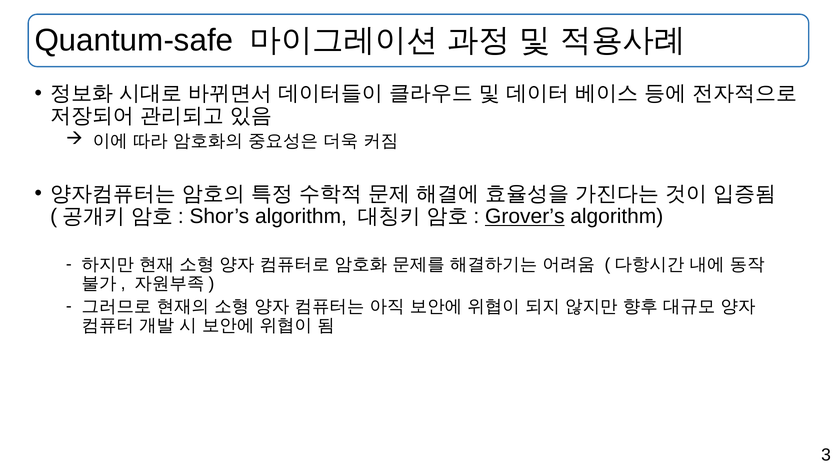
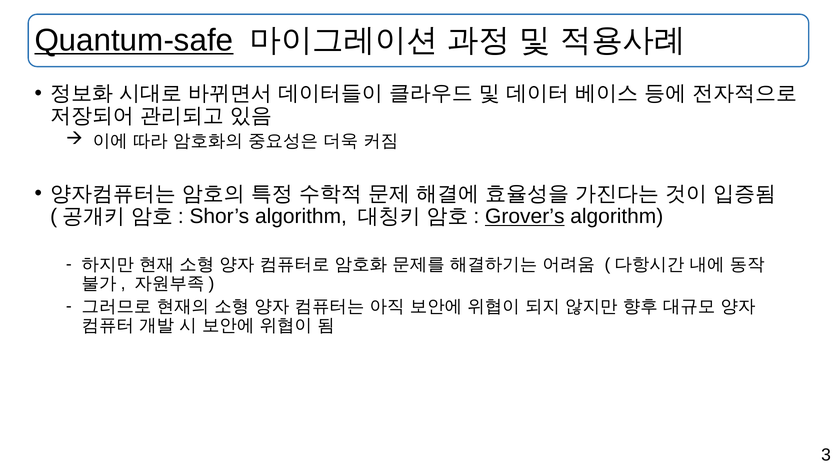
Quantum-safe underline: none -> present
